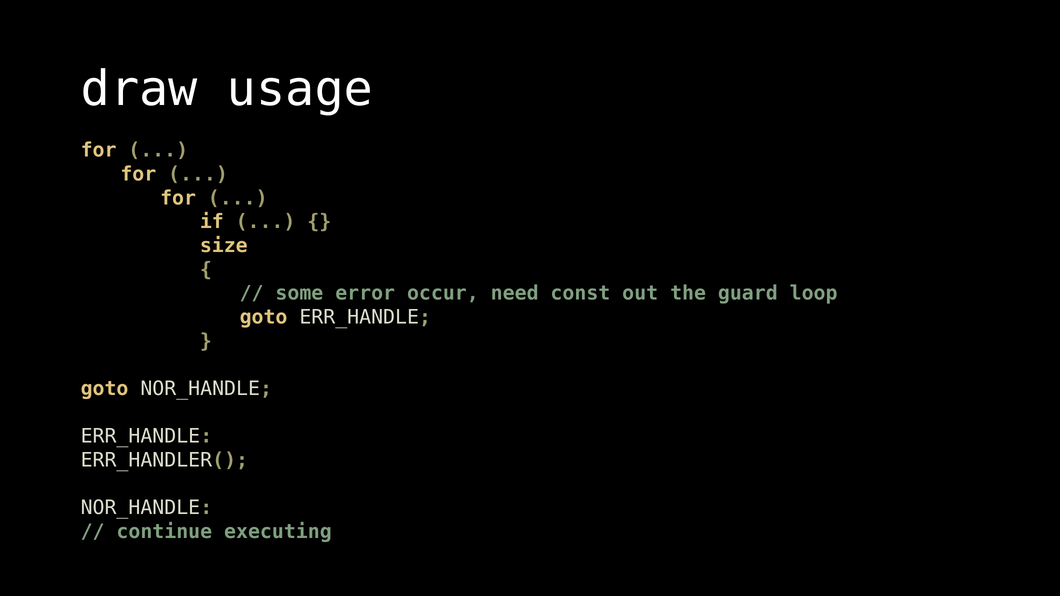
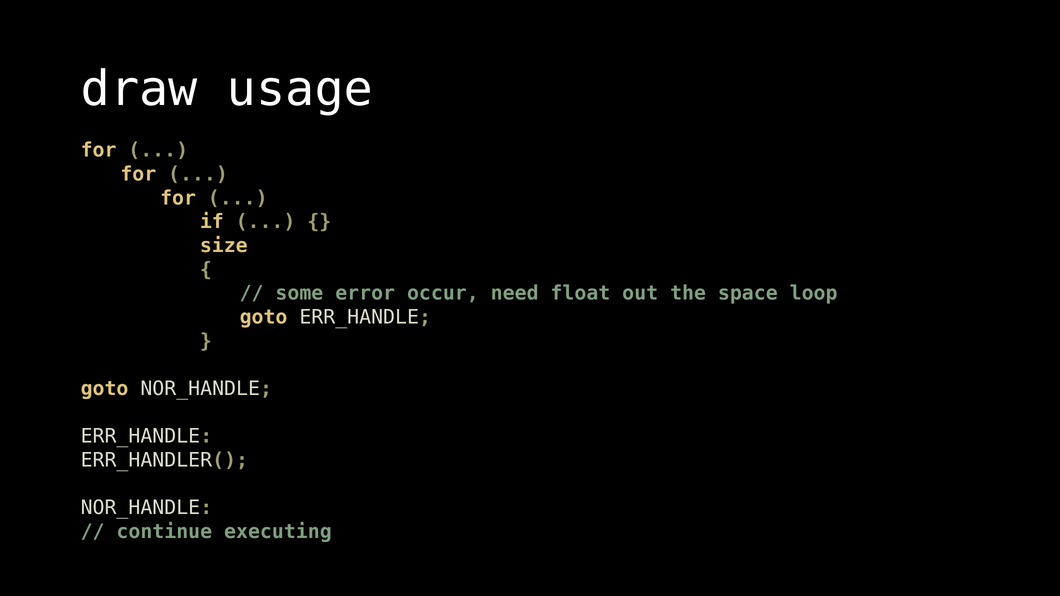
const: const -> float
guard: guard -> space
